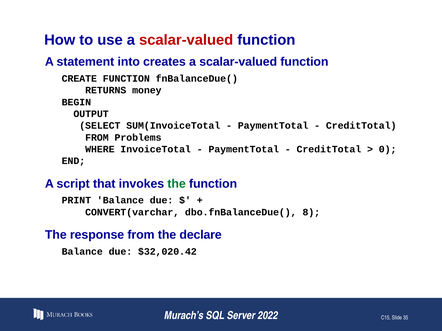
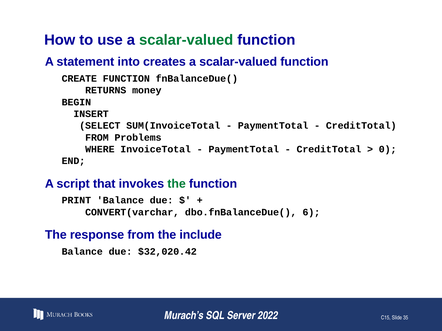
scalar-valued at (186, 40) colour: red -> green
OUTPUT: OUTPUT -> INSERT
8: 8 -> 6
declare: declare -> include
